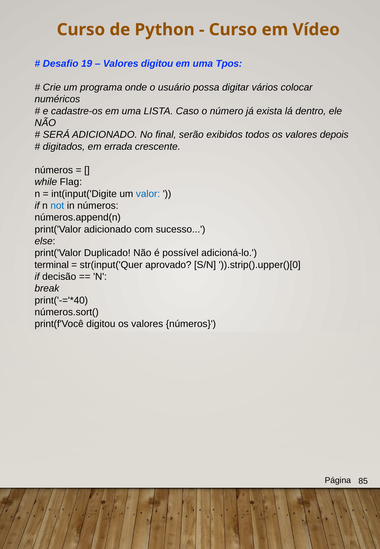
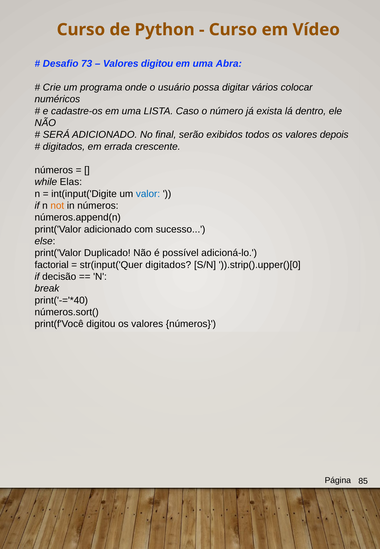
19: 19 -> 73
Tpos: Tpos -> Abra
Flag: Flag -> Elas
not colour: blue -> orange
terminal: terminal -> factorial
str(input('Quer aprovado: aprovado -> digitados
